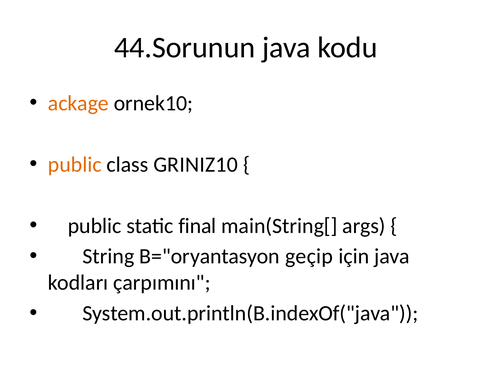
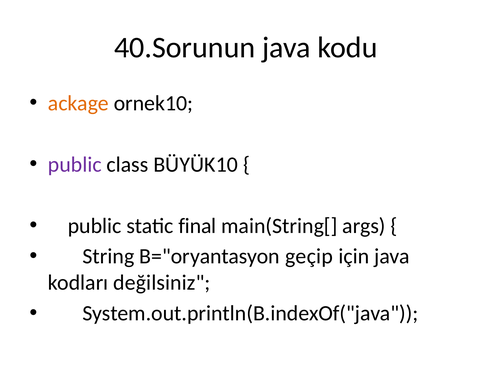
44.Sorunun: 44.Sorunun -> 40.Sorunun
public at (75, 165) colour: orange -> purple
GRINIZ10: GRINIZ10 -> BÜYÜK10
çarpımını: çarpımını -> değilsiniz
